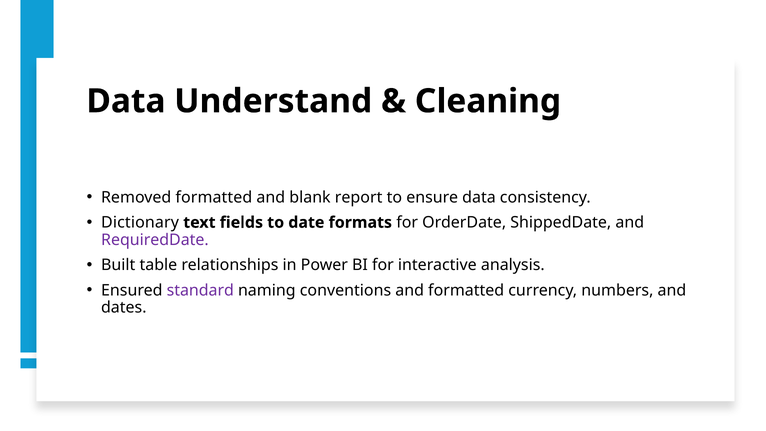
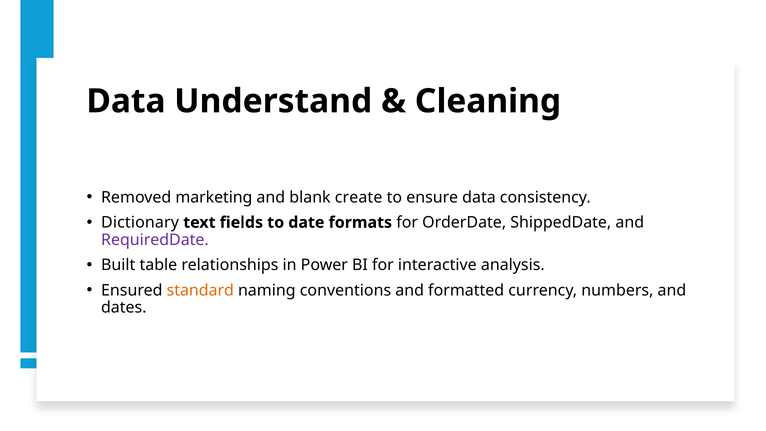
Removed formatted: formatted -> marketing
report: report -> create
standard colour: purple -> orange
